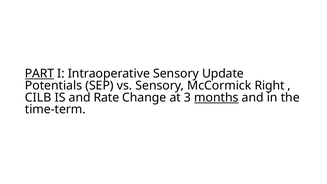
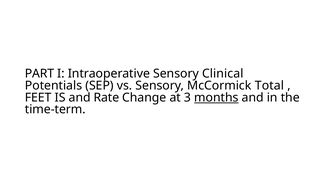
PART underline: present -> none
Update: Update -> Clinical
Right: Right -> Total
CILB: CILB -> FEET
